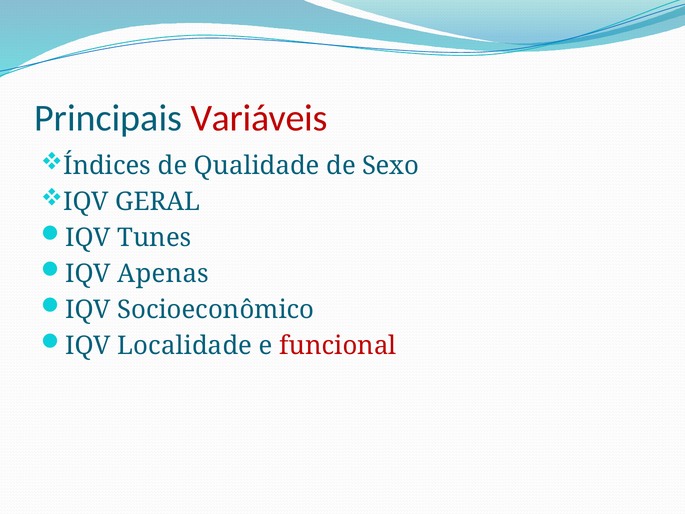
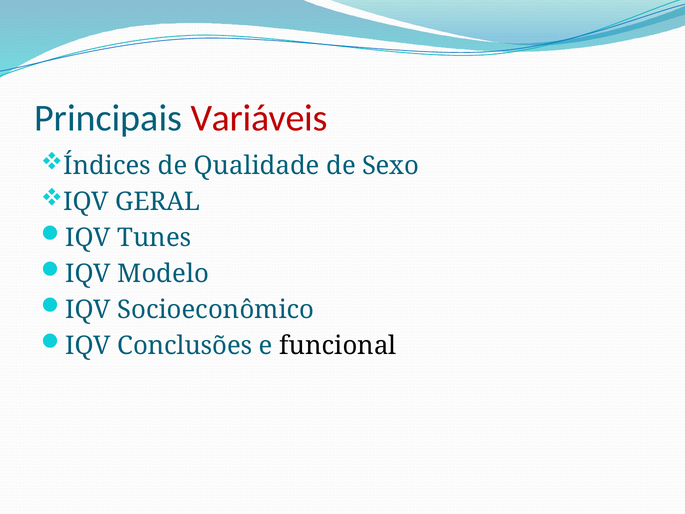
Apenas: Apenas -> Modelo
Localidade: Localidade -> Conclusões
funcional colour: red -> black
